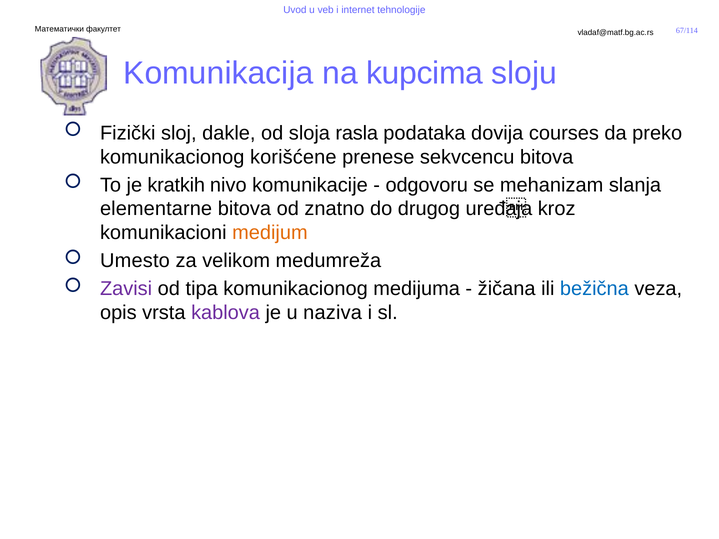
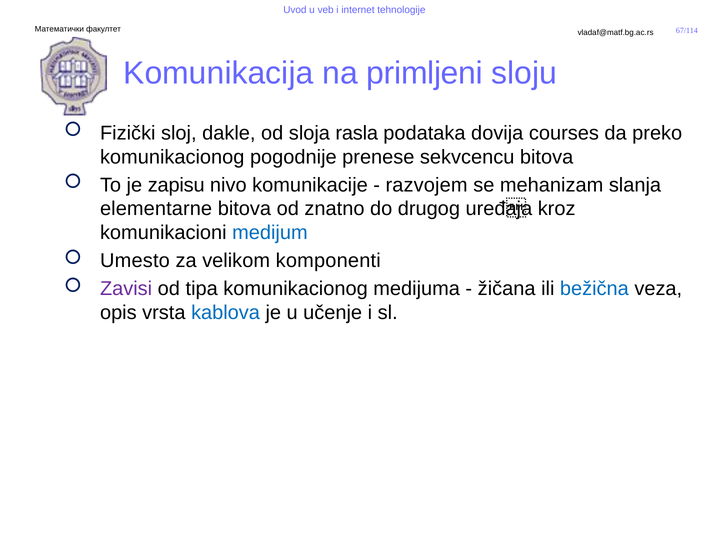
kupcima: kupcima -> primljeni
korišćene: korišćene -> pogodnije
kratkih: kratkih -> zapisu
odgovoru: odgovoru -> razvojem
medijum colour: orange -> blue
medumreža: medumreža -> komponenti
kablova colour: purple -> blue
naziva: naziva -> učenje
